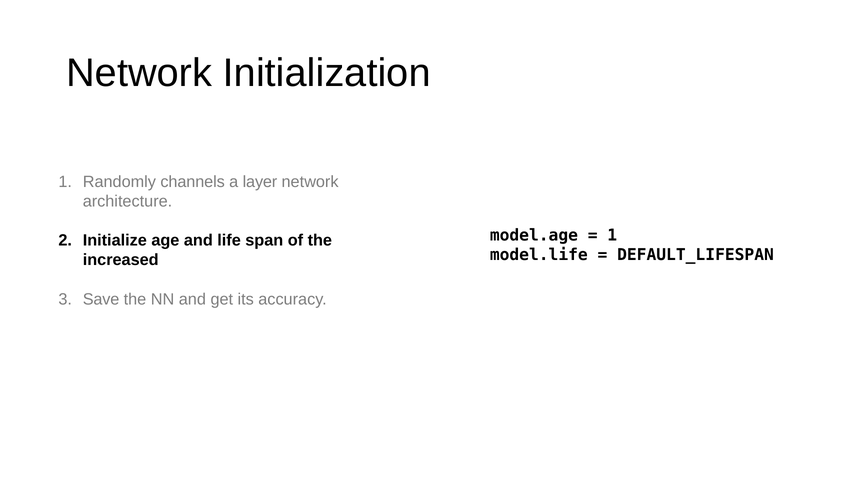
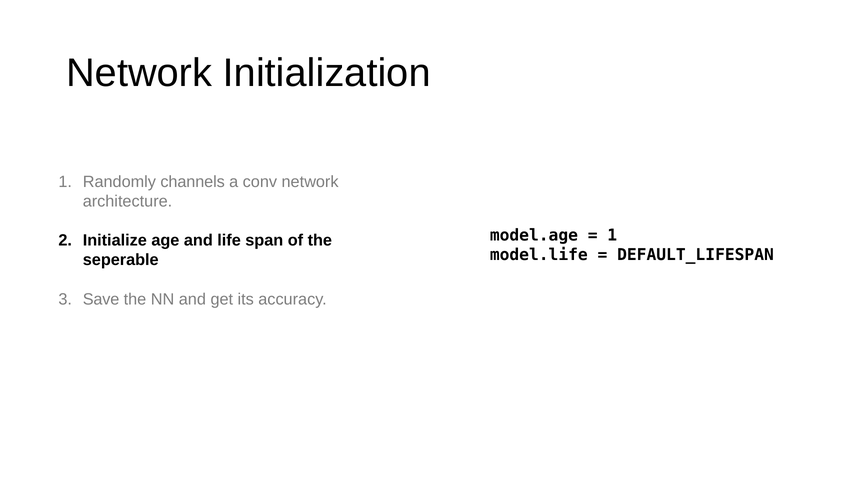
layer: layer -> conv
increased: increased -> seperable
